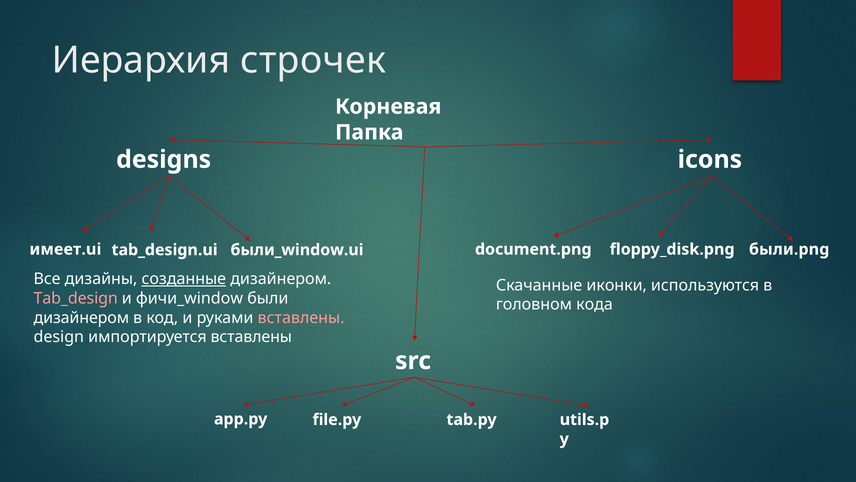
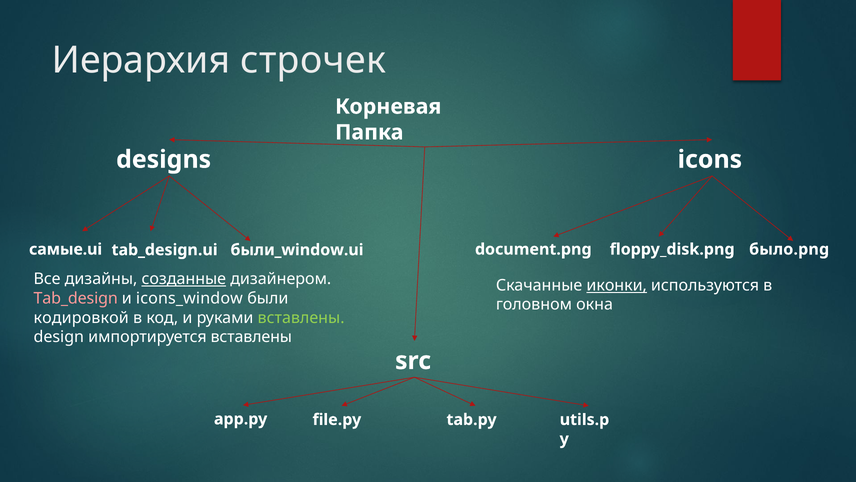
имеет.ui: имеет.ui -> самые.ui
были.png: были.png -> было.png
иконки underline: none -> present
фичи_window: фичи_window -> icons_window
кода: кода -> окна
дизайнером at (81, 317): дизайнером -> кодировкой
вставлены at (301, 317) colour: pink -> light green
